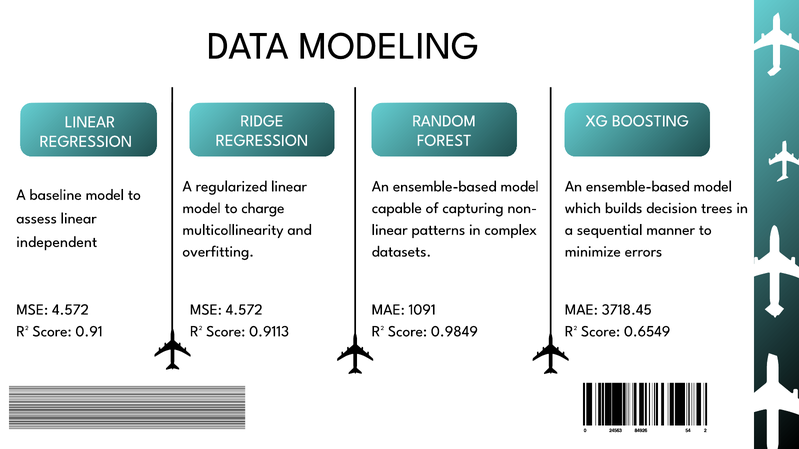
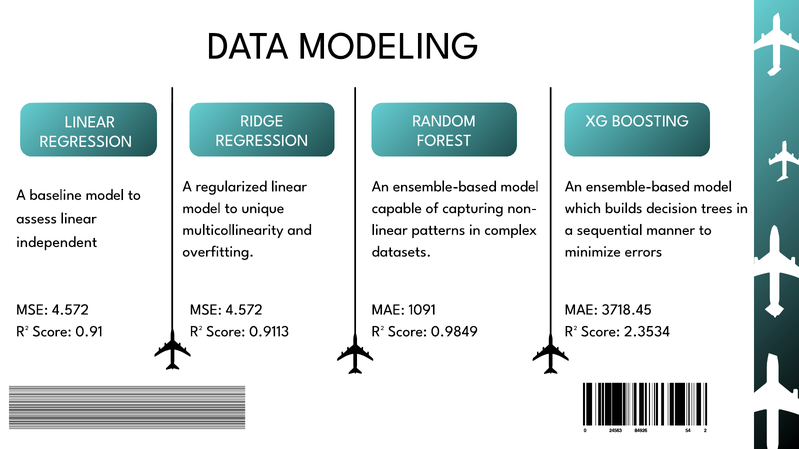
charge: charge -> unique
0.6549: 0.6549 -> 2.3534
